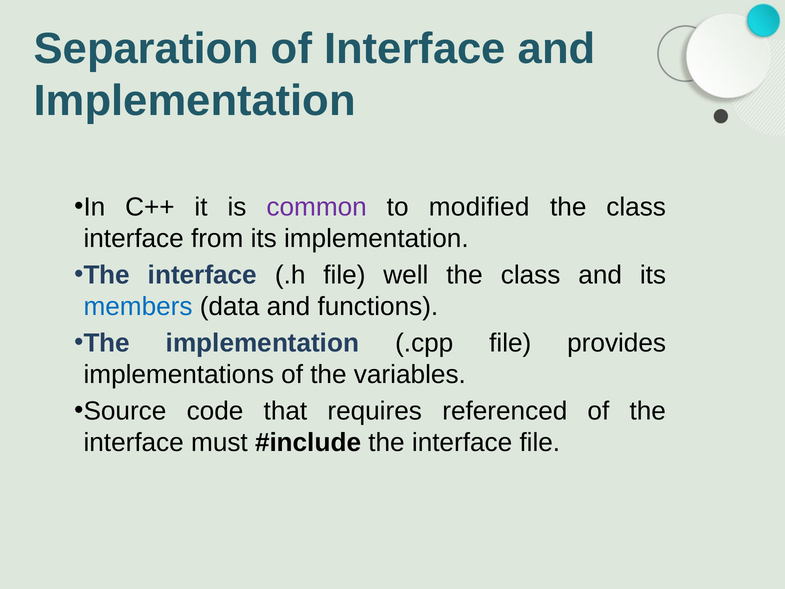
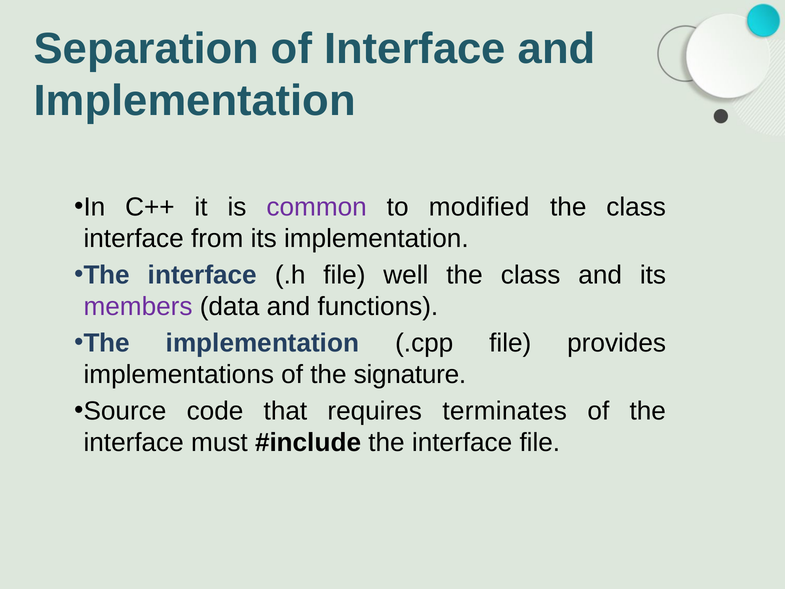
members colour: blue -> purple
variables: variables -> signature
referenced: referenced -> terminates
